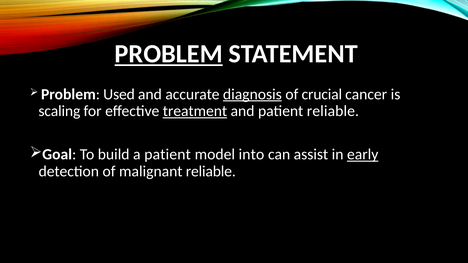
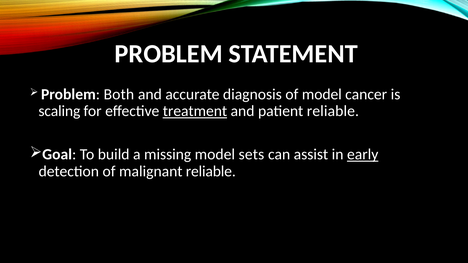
PROBLEM at (169, 54) underline: present -> none
Used: Used -> Both
diagnosis underline: present -> none
of crucial: crucial -> model
a patient: patient -> missing
into: into -> sets
